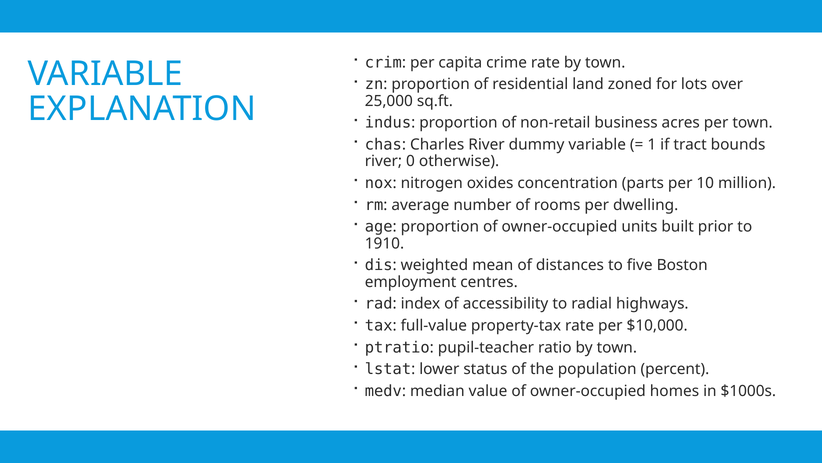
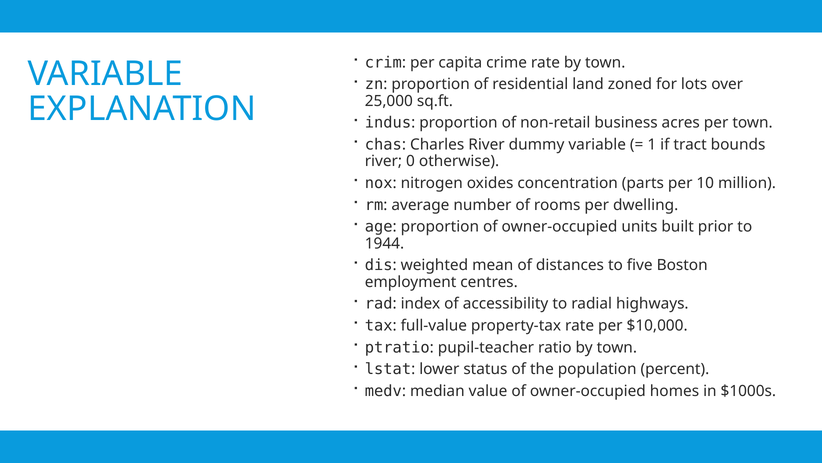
1910: 1910 -> 1944
